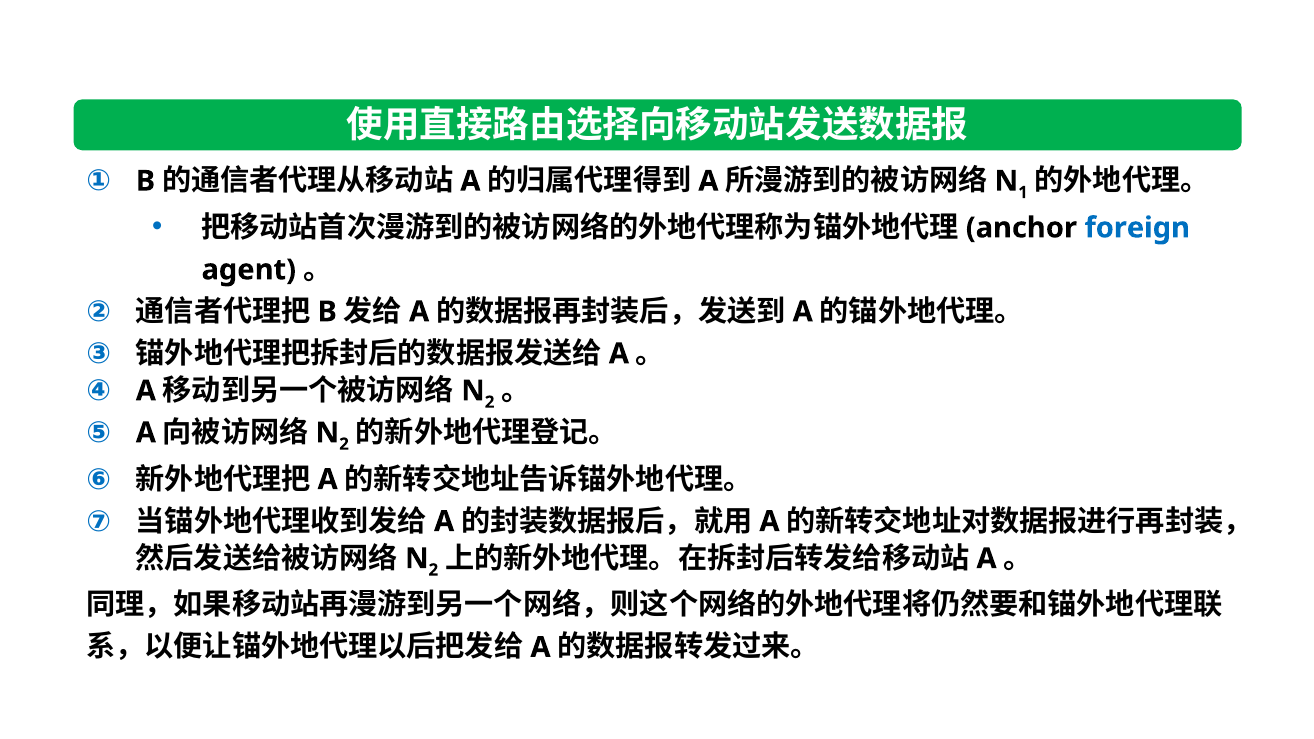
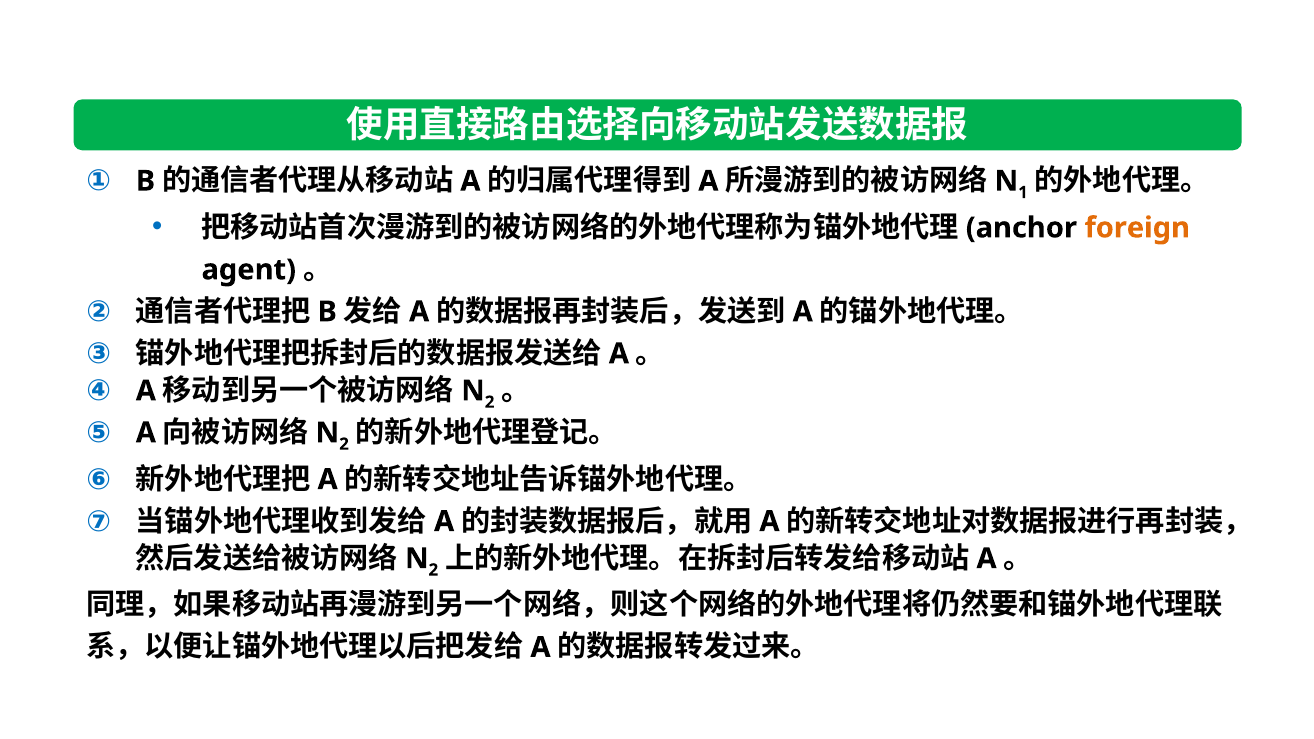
foreign colour: blue -> orange
